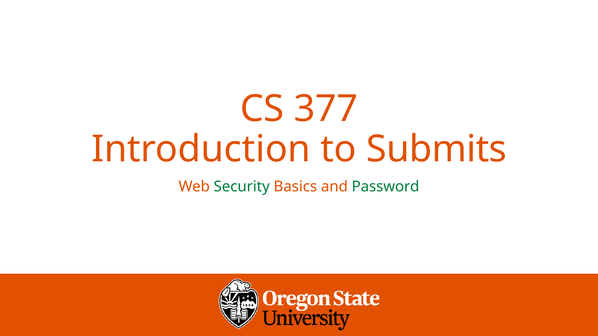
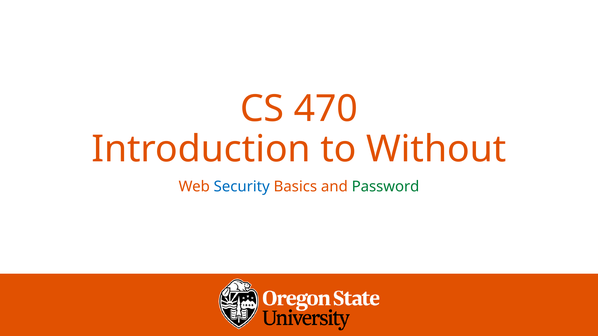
377: 377 -> 470
Submits: Submits -> Without
Security colour: green -> blue
